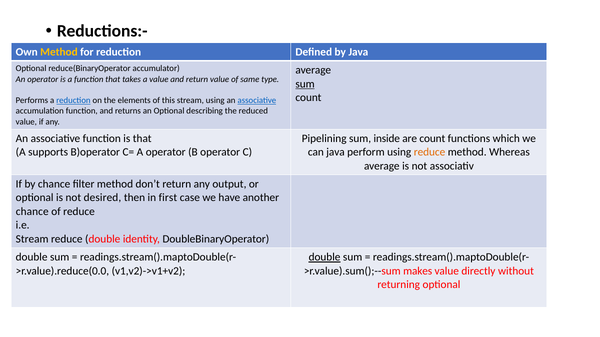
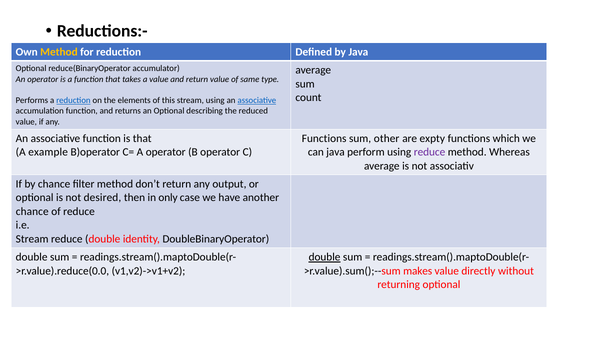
sum at (305, 84) underline: present -> none
Pipelining at (324, 139): Pipelining -> Functions
inside: inside -> other
are count: count -> expty
supports: supports -> example
reduce at (430, 152) colour: orange -> purple
first: first -> only
